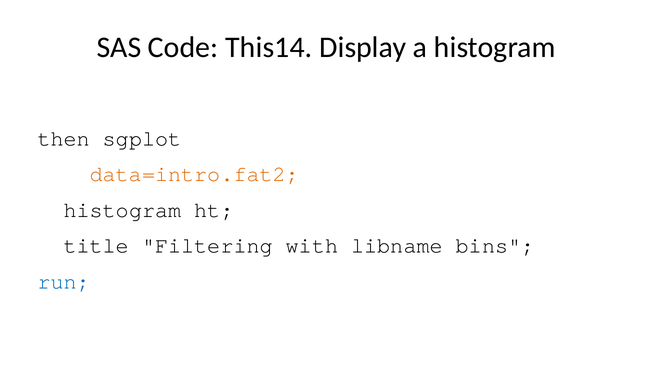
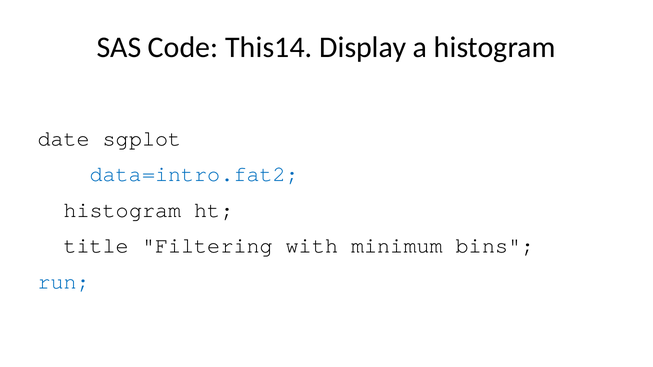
then: then -> date
data=intro.fat2 colour: orange -> blue
libname: libname -> minimum
